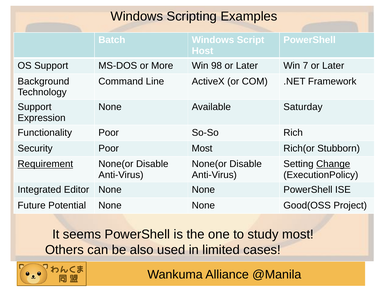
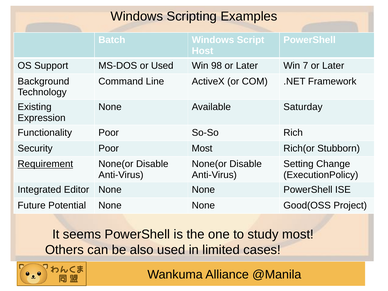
or More: More -> Used
Support at (35, 107): Support -> Existing
Change underline: present -> none
